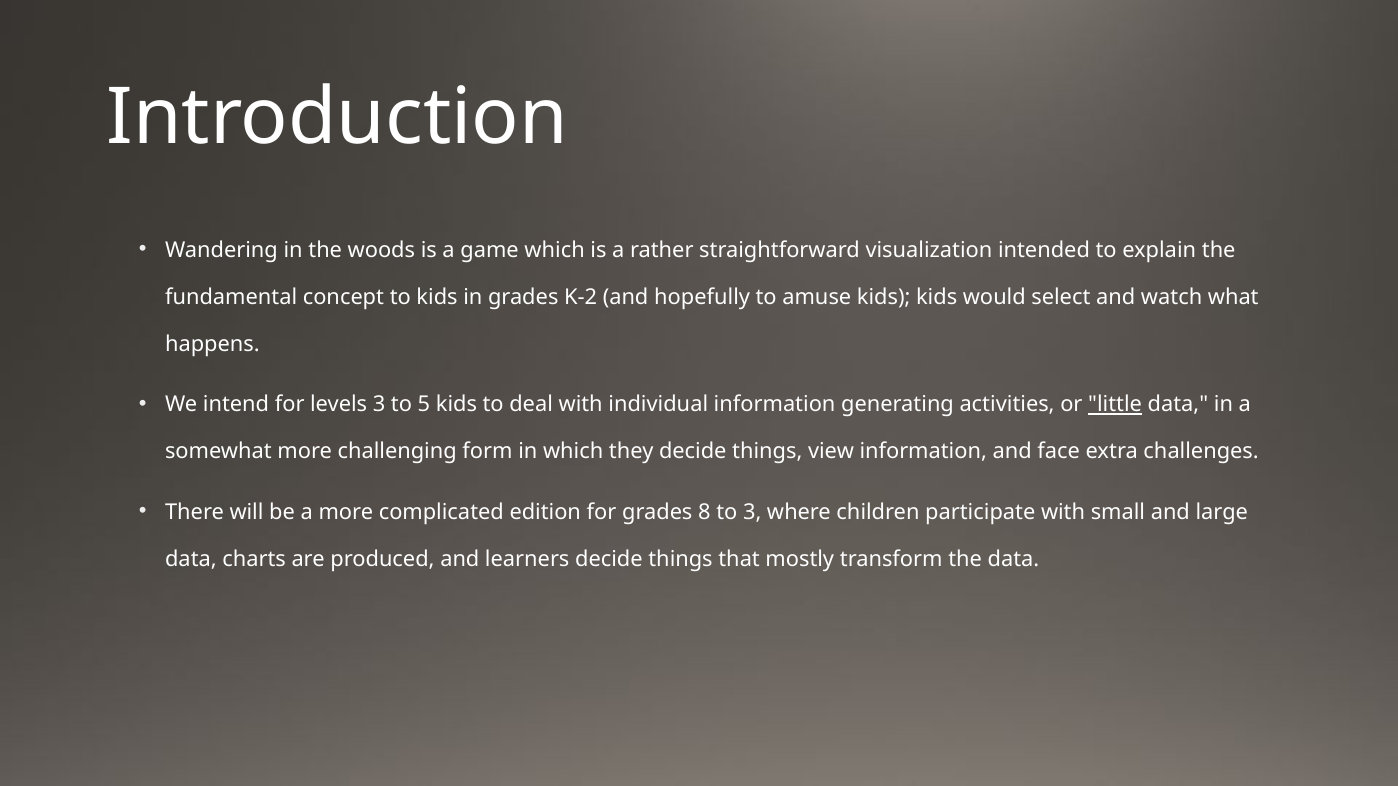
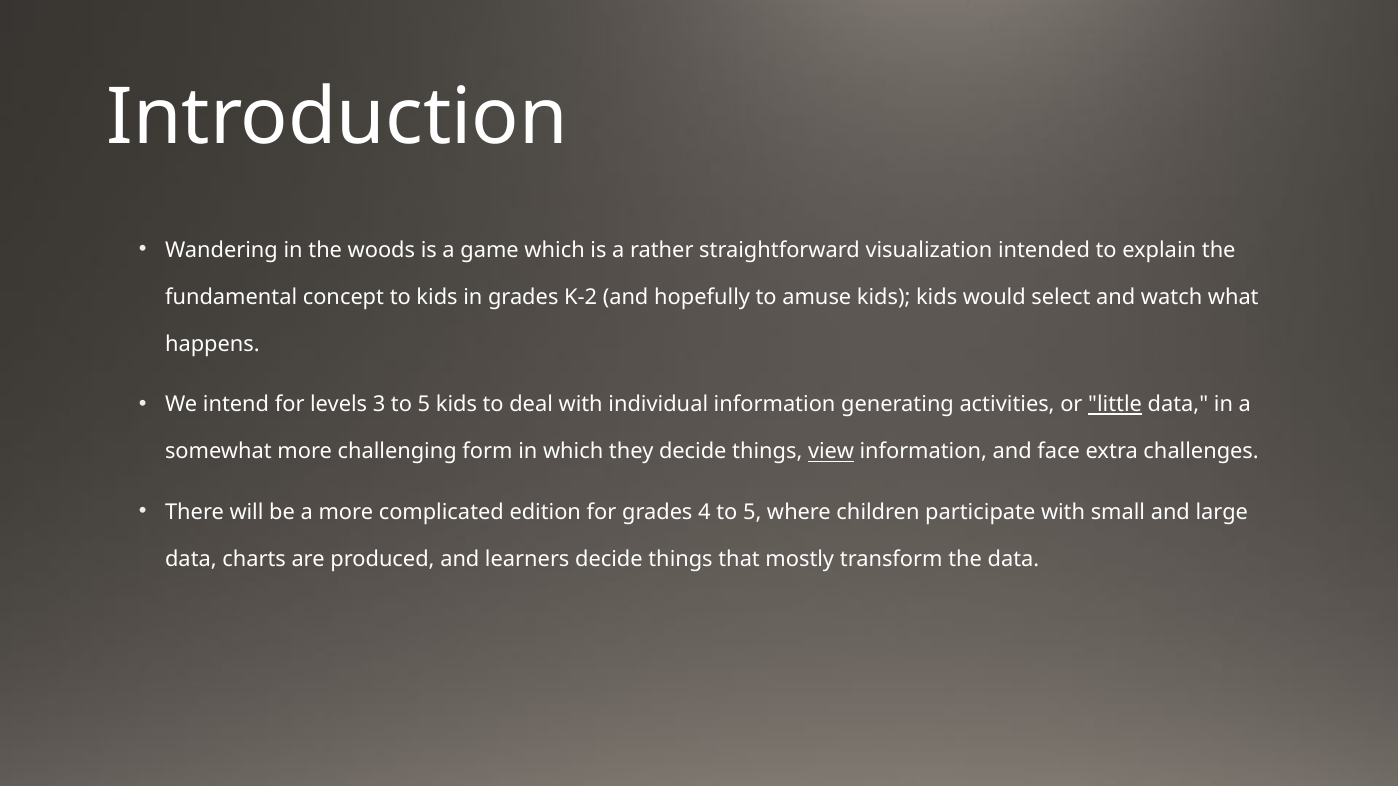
view underline: none -> present
8: 8 -> 4
3 at (752, 512): 3 -> 5
